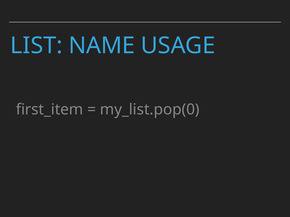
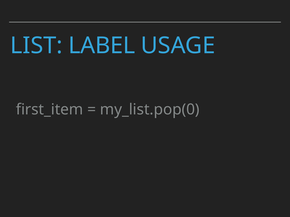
NAME: NAME -> LABEL
